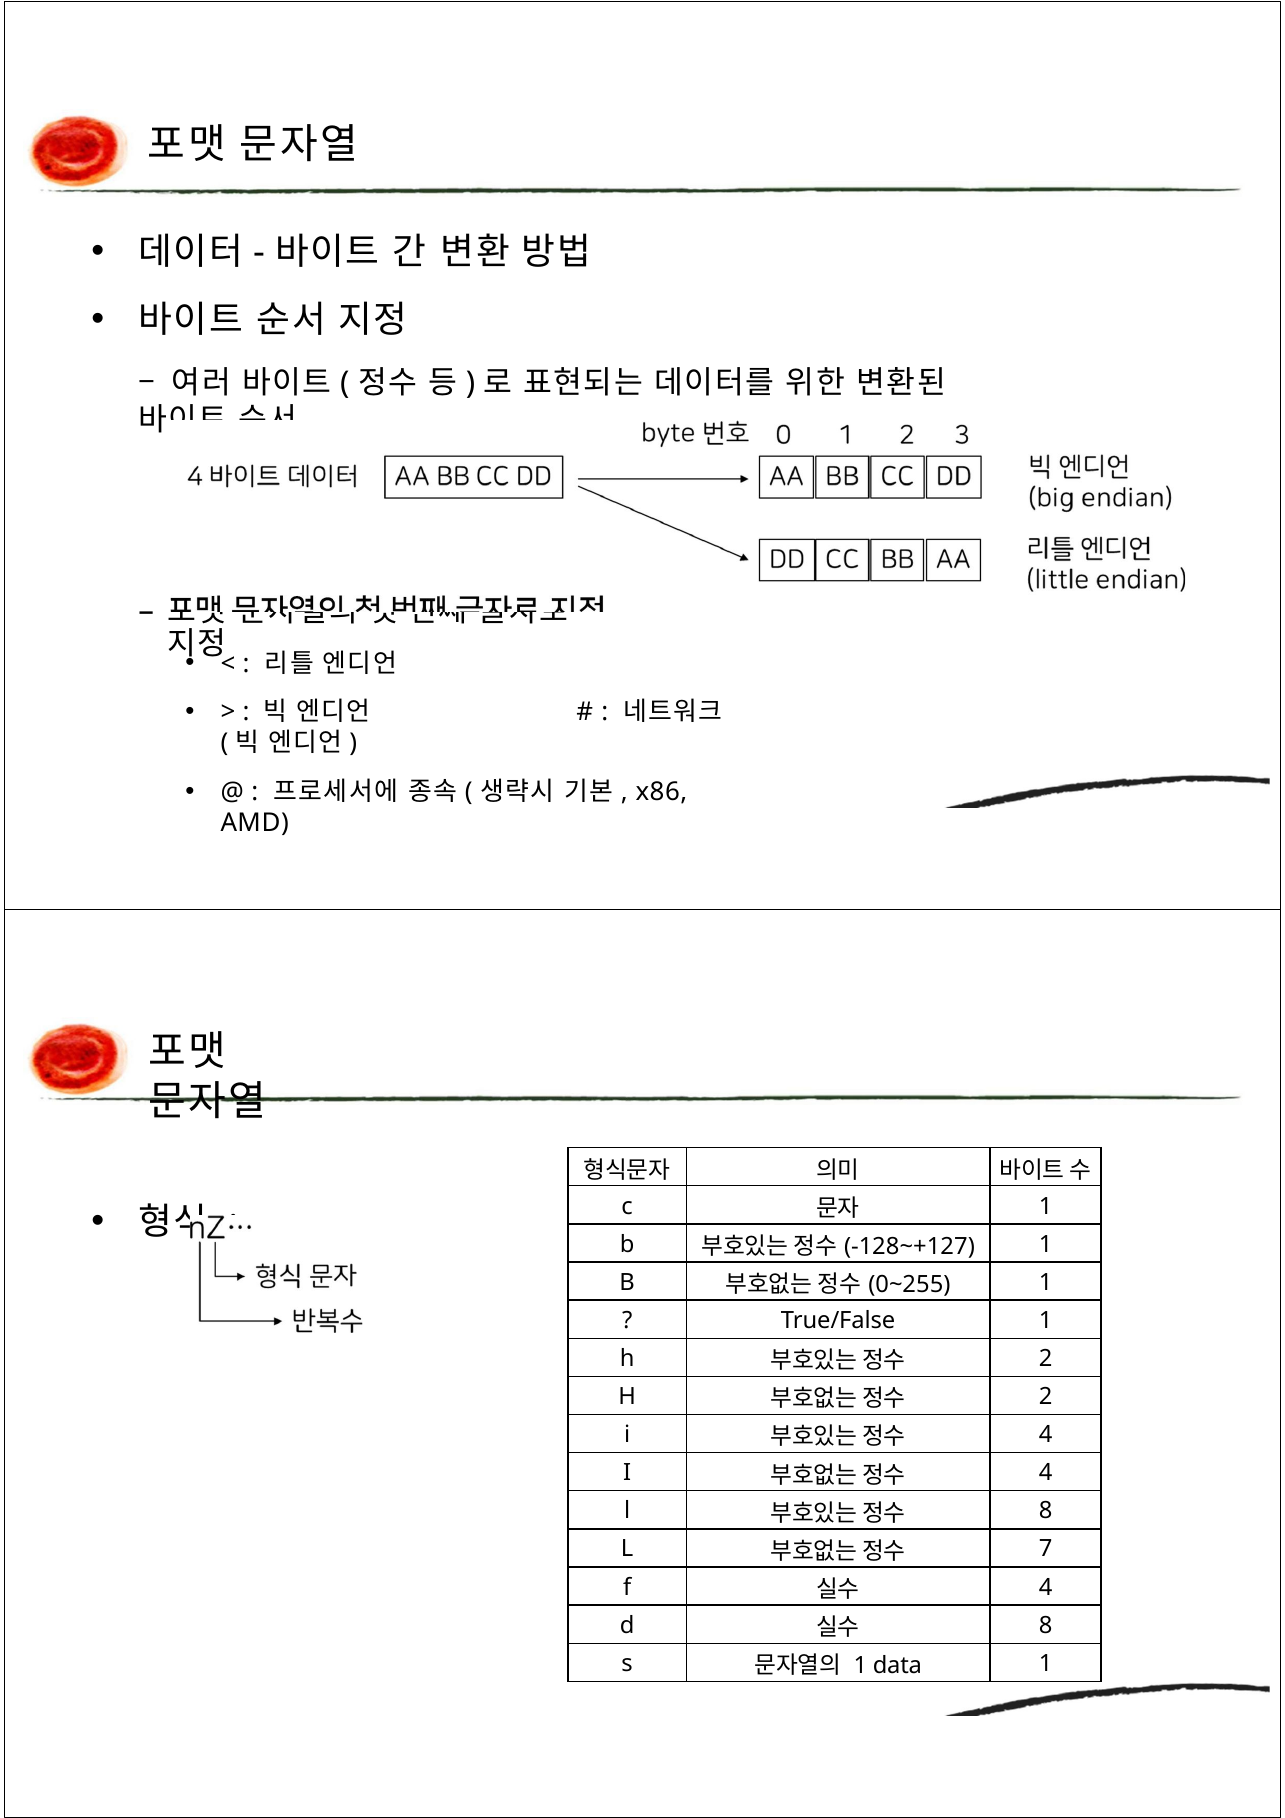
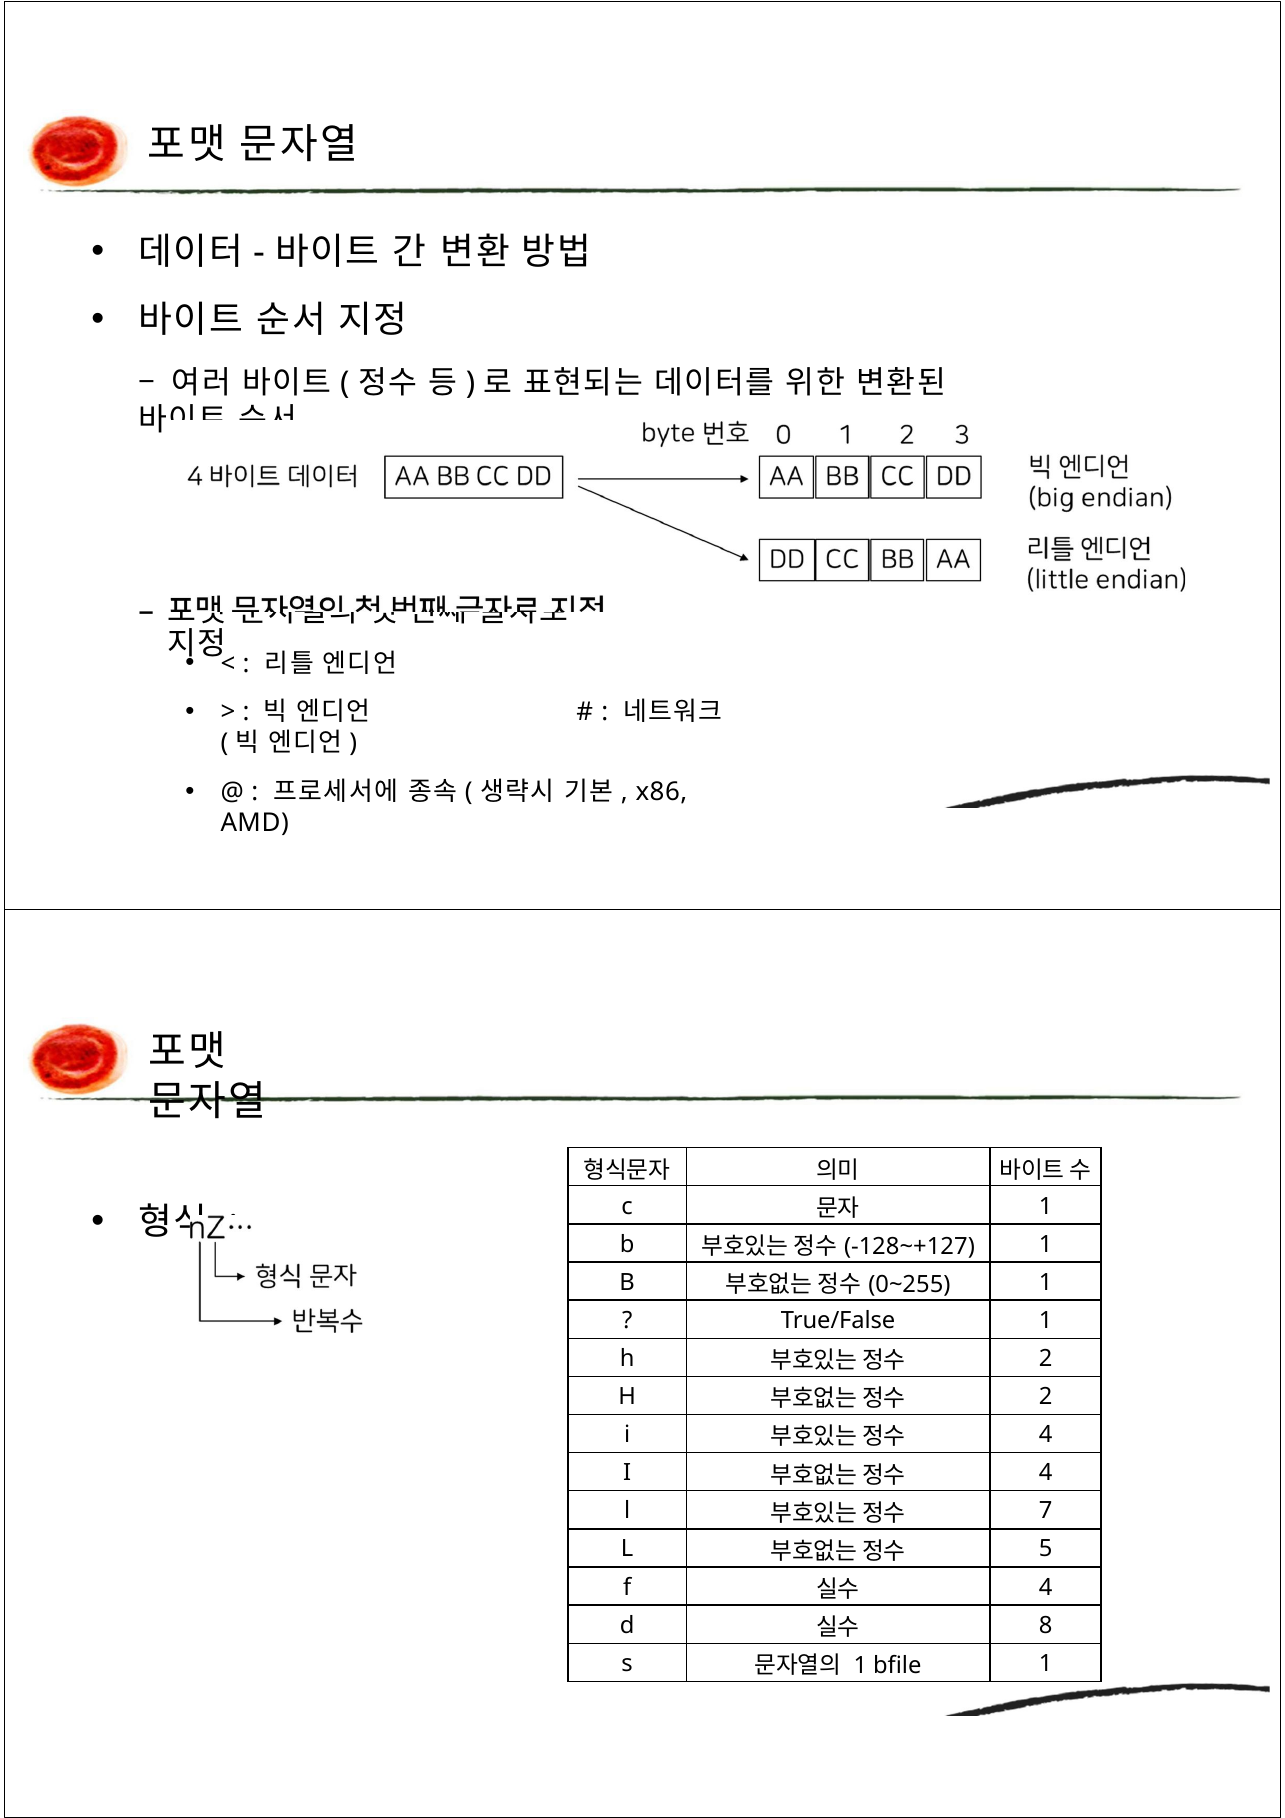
8 at (1046, 1511): 8 -> 7
7: 7 -> 5
data: data -> bfile
